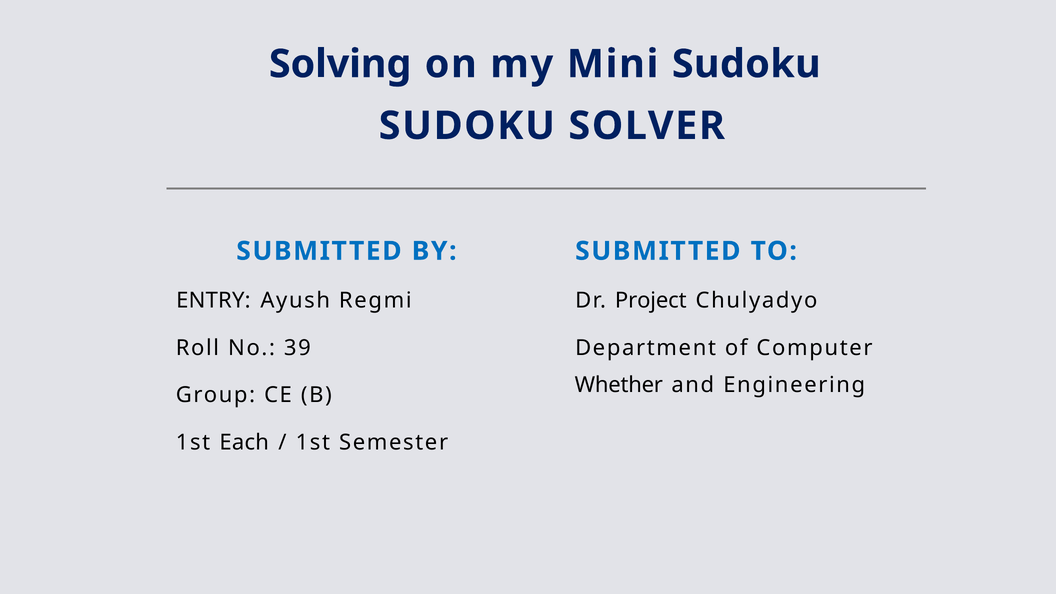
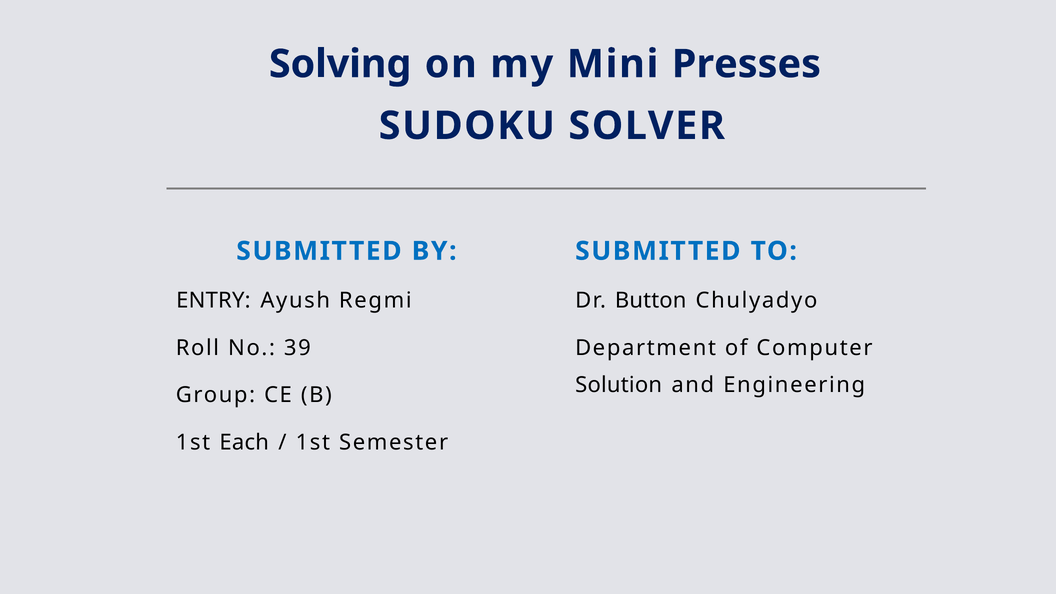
Mini Sudoku: Sudoku -> Presses
Project: Project -> Button
Whether: Whether -> Solution
